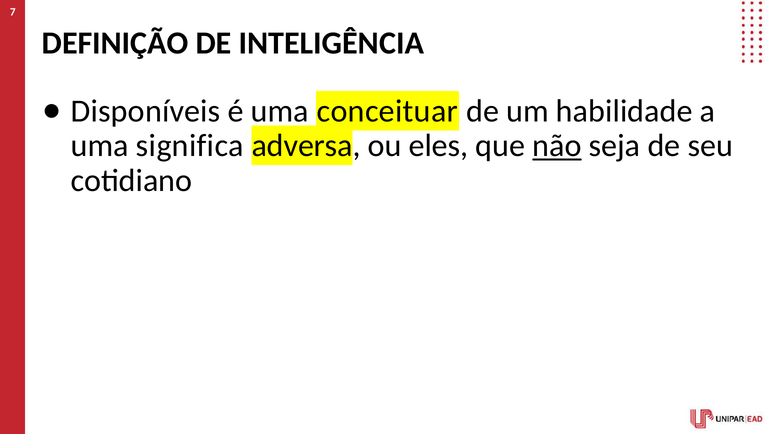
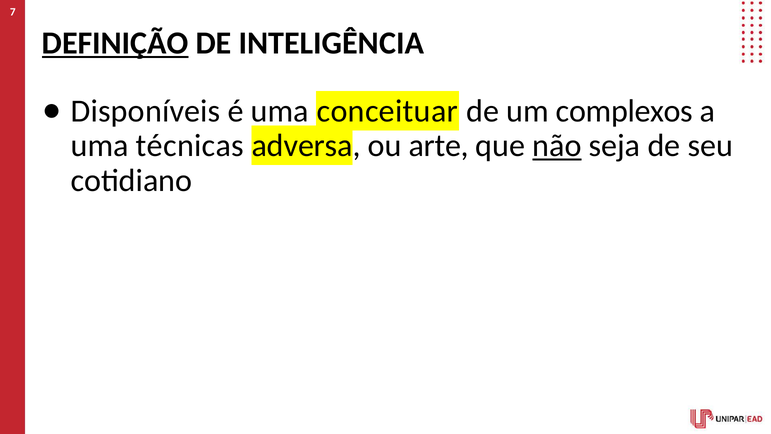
DEFINIÇÃO underline: none -> present
habilidade: habilidade -> complexos
significa: significa -> técnicas
eles: eles -> arte
